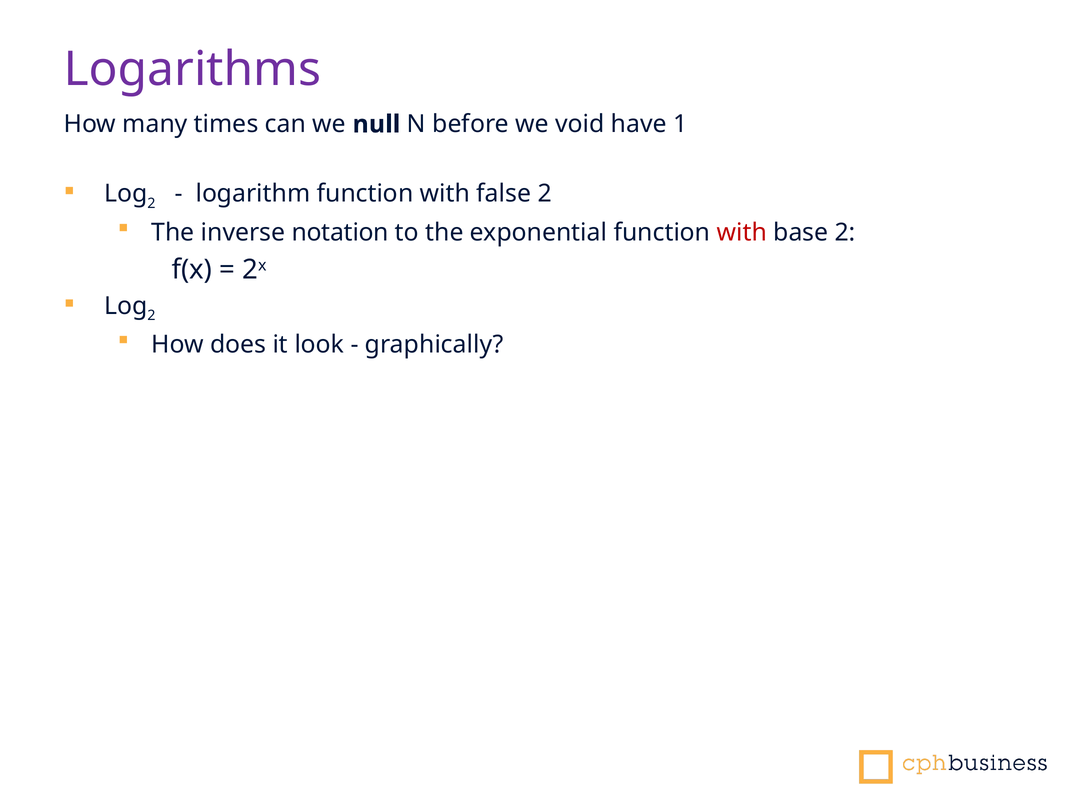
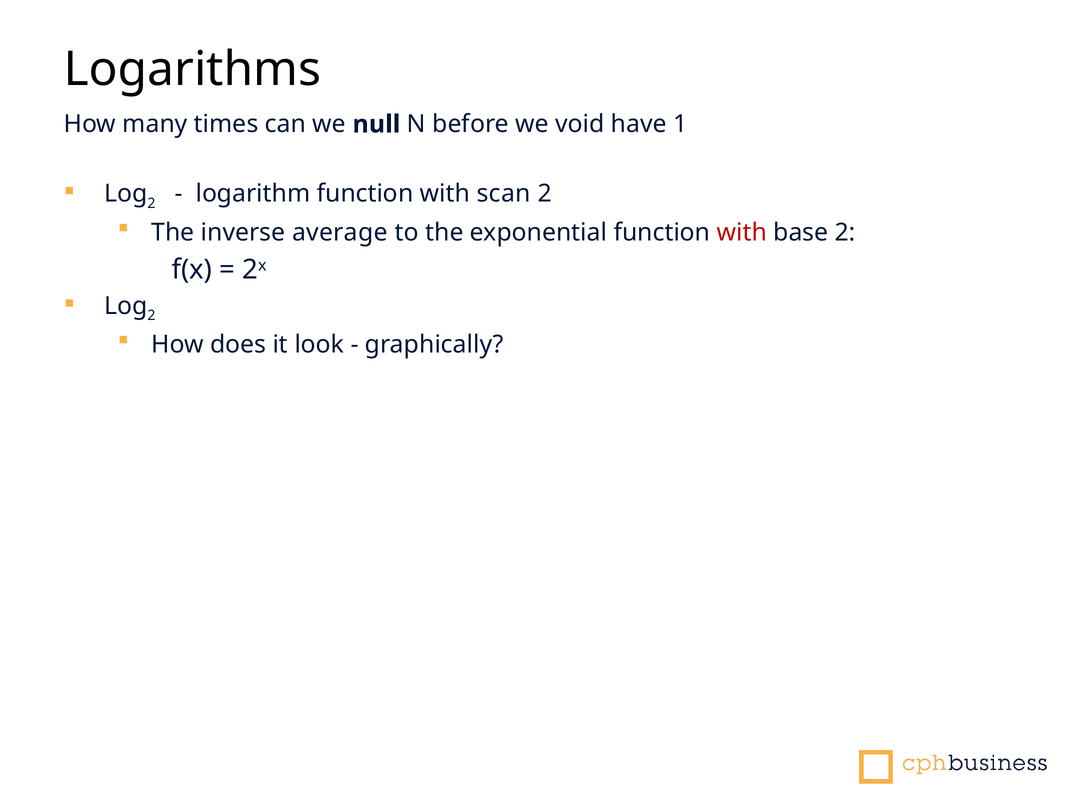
Logarithms colour: purple -> black
false: false -> scan
notation: notation -> average
